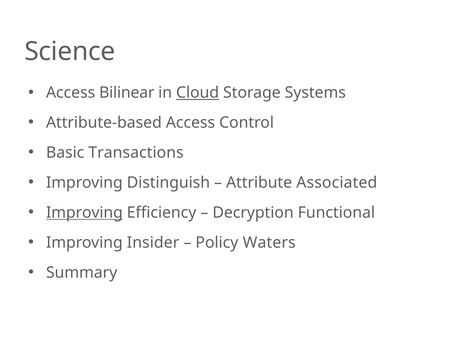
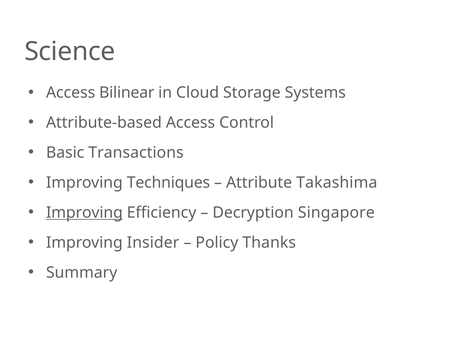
Cloud underline: present -> none
Distinguish: Distinguish -> Techniques
Associated: Associated -> Takashima
Functional: Functional -> Singapore
Waters: Waters -> Thanks
